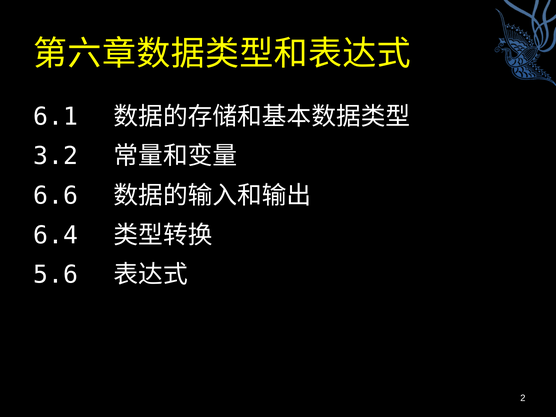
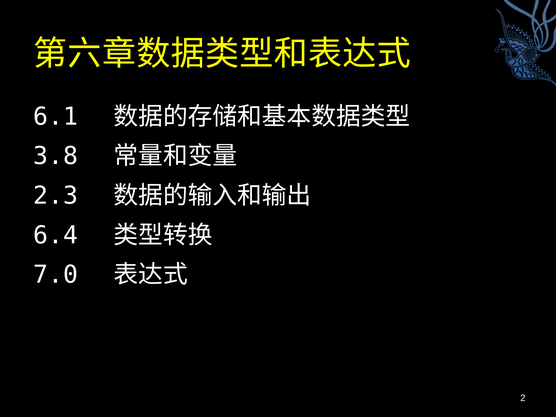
3.2: 3.2 -> 3.8
6.6: 6.6 -> 2.3
5.6: 5.6 -> 7.0
